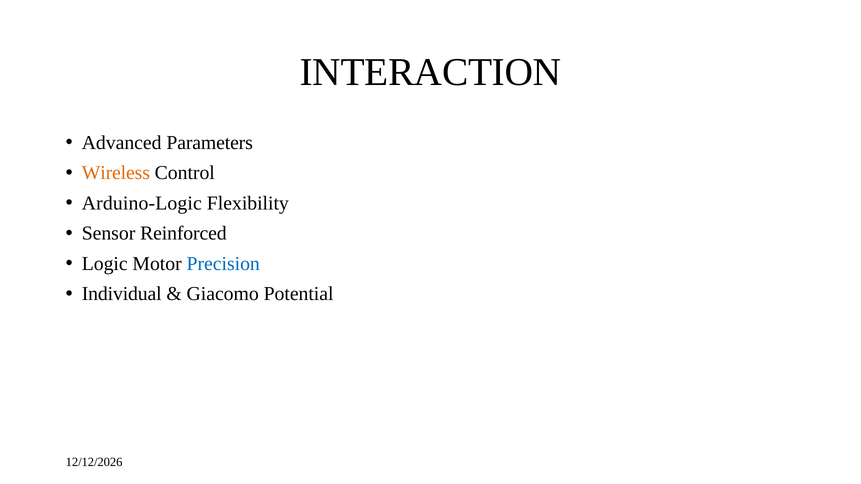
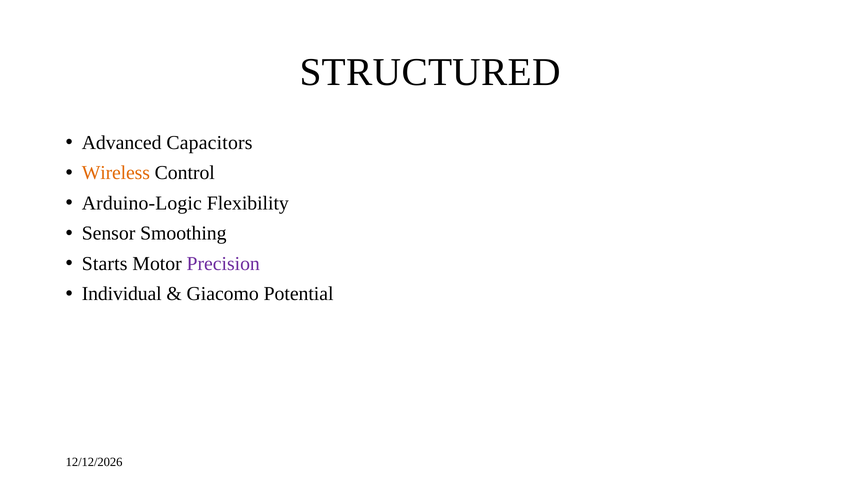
INTERACTION: INTERACTION -> STRUCTURED
Parameters: Parameters -> Capacitors
Reinforced: Reinforced -> Smoothing
Logic: Logic -> Starts
Precision colour: blue -> purple
